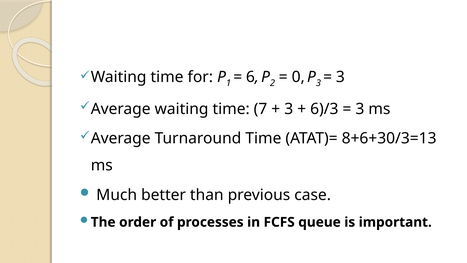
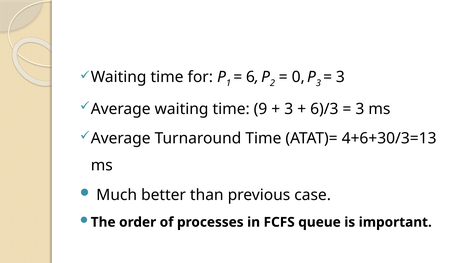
7: 7 -> 9
8+6+30/3=13: 8+6+30/3=13 -> 4+6+30/3=13
